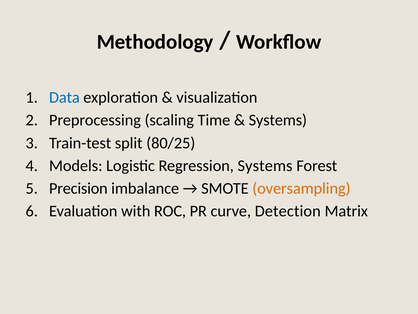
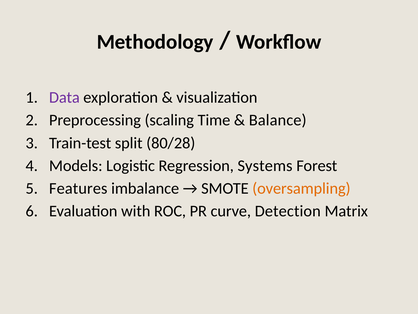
Data colour: blue -> purple
Systems at (278, 120): Systems -> Balance
80/25: 80/25 -> 80/28
Precision: Precision -> Features
